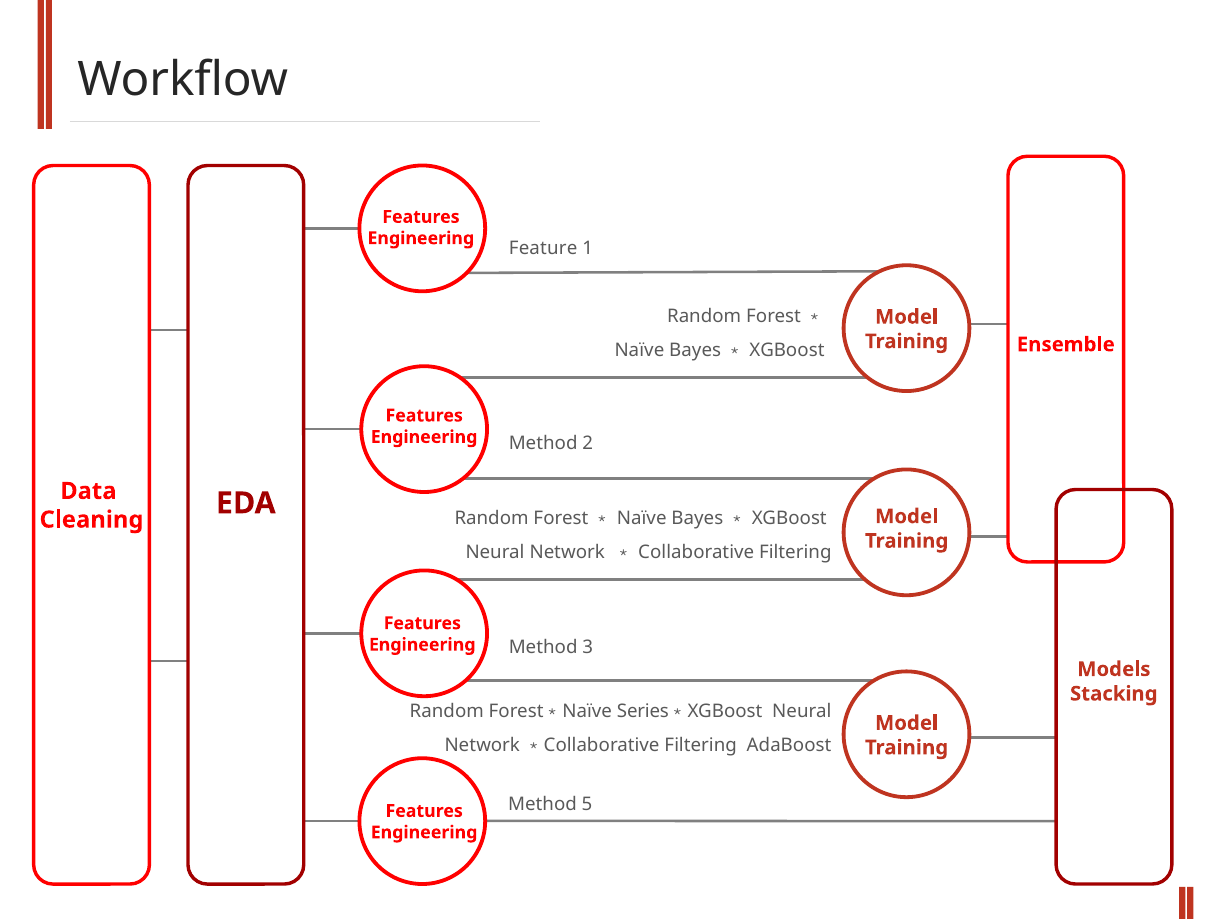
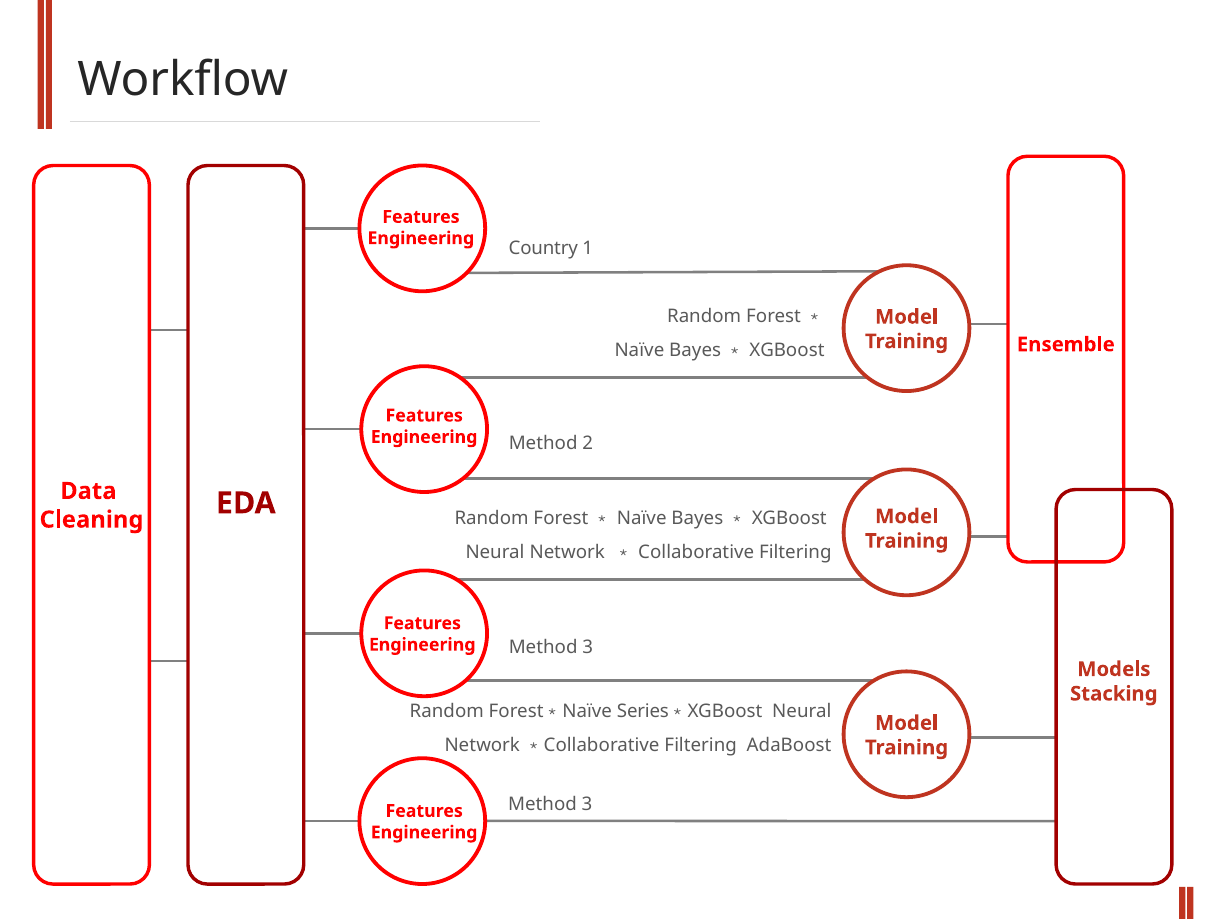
Feature: Feature -> Country
5 at (587, 804): 5 -> 3
